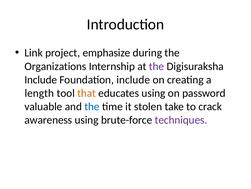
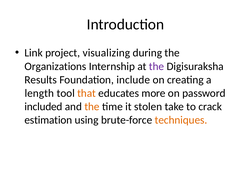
emphasize: emphasize -> visualizing
Include at (41, 79): Include -> Results
educates using: using -> more
valuable: valuable -> included
the at (92, 106) colour: blue -> orange
awareness: awareness -> estimation
techniques colour: purple -> orange
